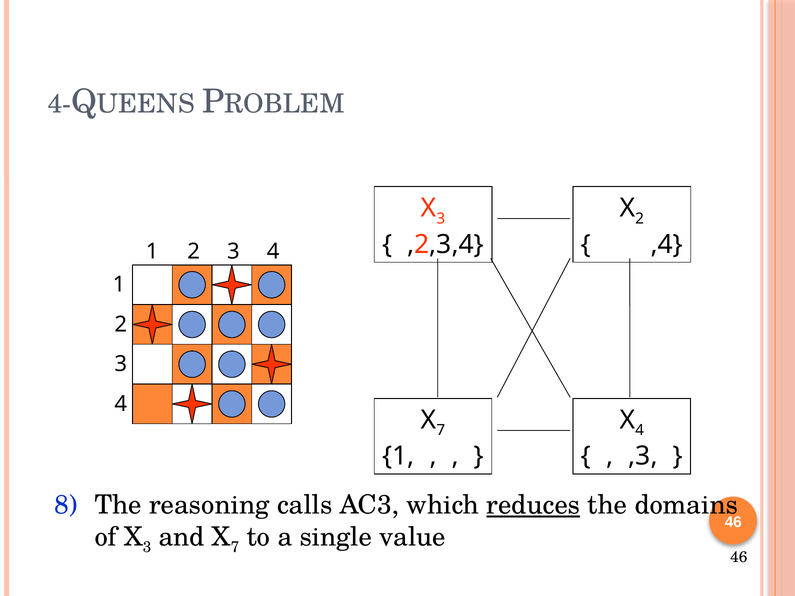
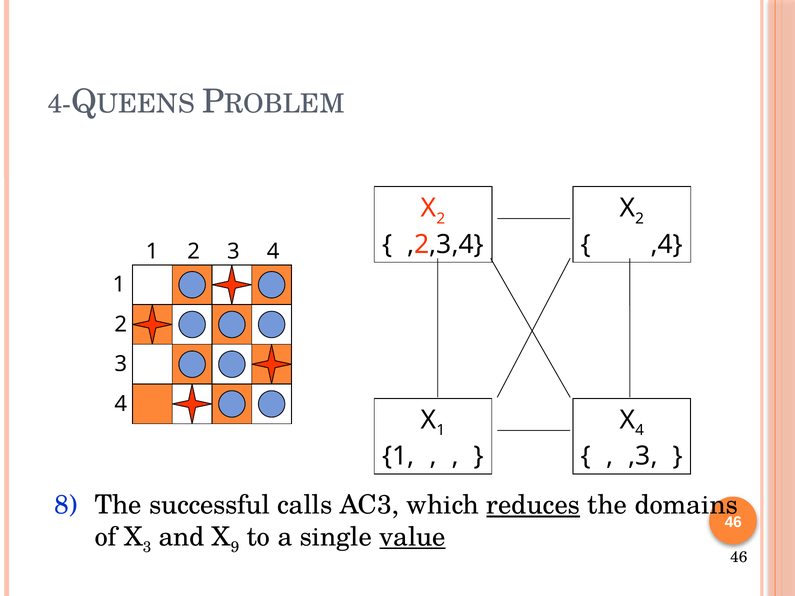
3 at (441, 219): 3 -> 2
7 at (441, 431): 7 -> 1
reasoning: reasoning -> successful
7 at (235, 547): 7 -> 9
value underline: none -> present
